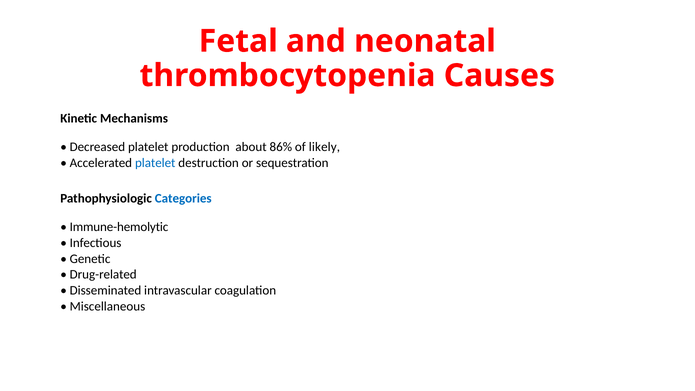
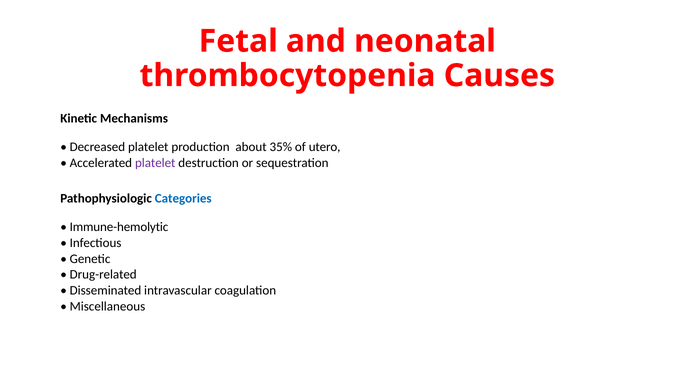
86%: 86% -> 35%
likely: likely -> utero
platelet at (155, 163) colour: blue -> purple
